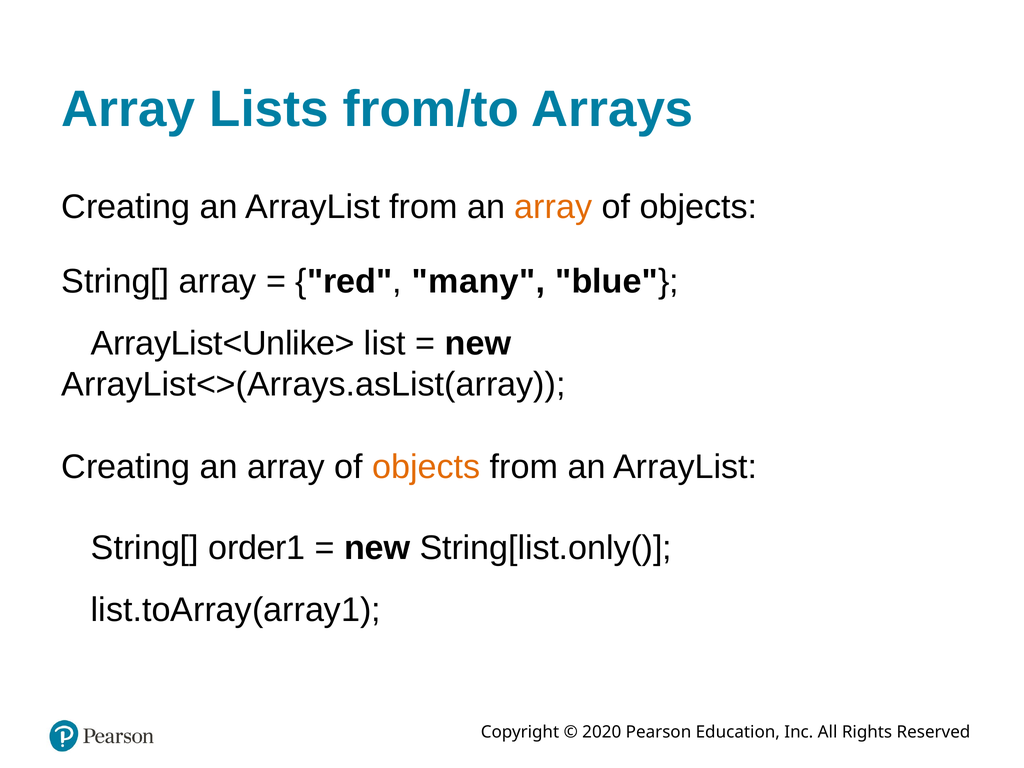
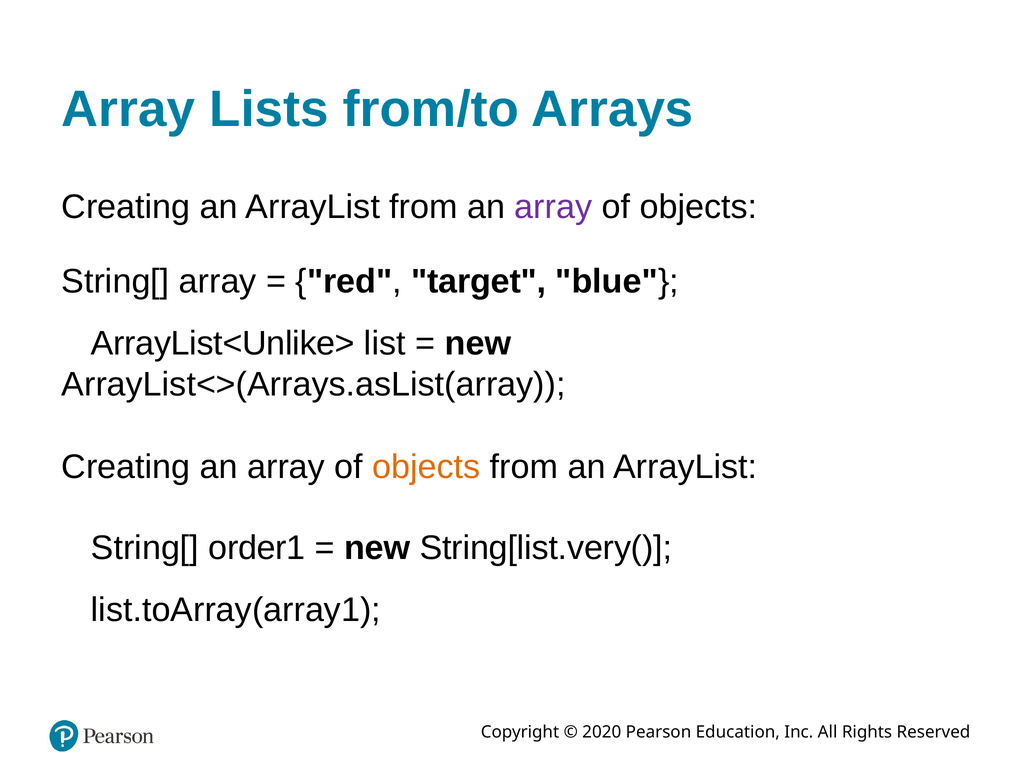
array at (553, 207) colour: orange -> purple
many: many -> target
String[list.only(: String[list.only( -> String[list.very(
